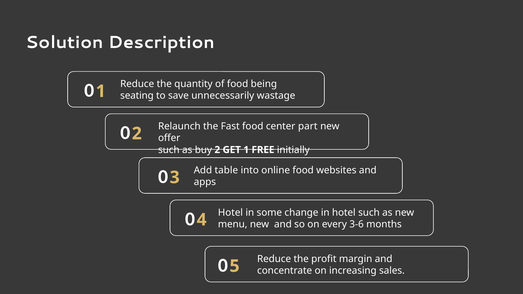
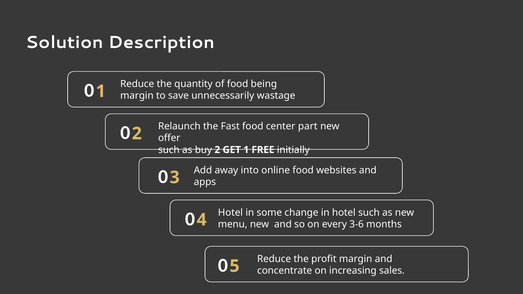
seating at (137, 96): seating -> margin
table: table -> away
